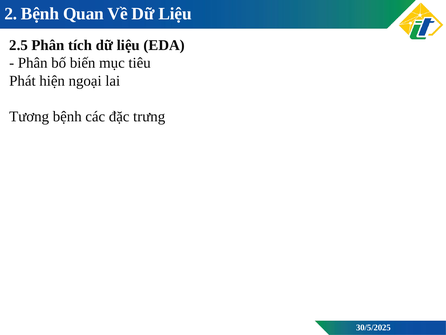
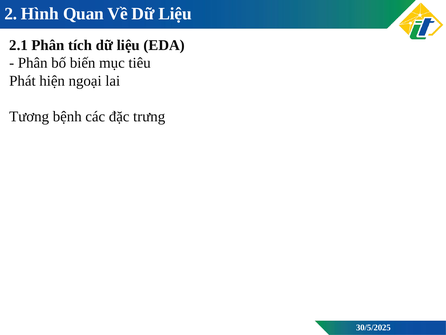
2 Bệnh: Bệnh -> Hình
2.5: 2.5 -> 2.1
